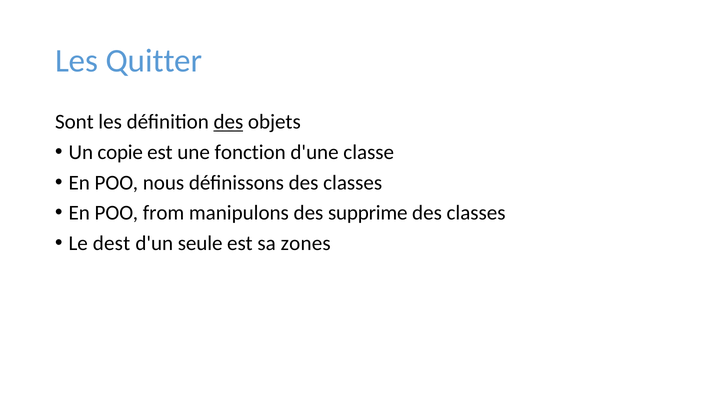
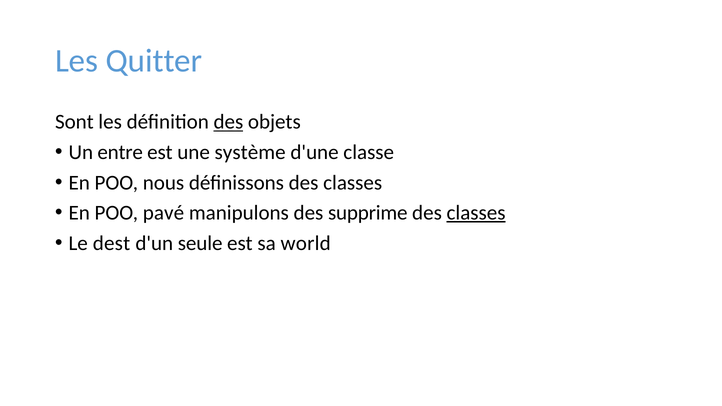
copie: copie -> entre
fonction: fonction -> système
from: from -> pavé
classes at (476, 213) underline: none -> present
zones: zones -> world
